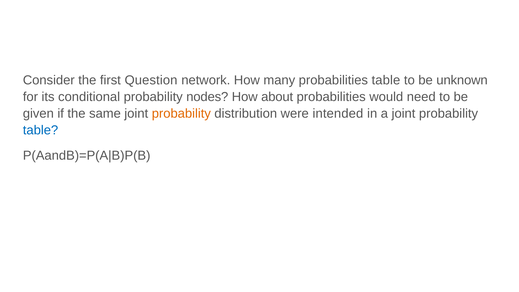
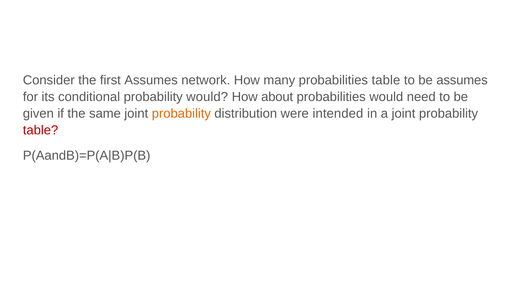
first Question: Question -> Assumes
be unknown: unknown -> assumes
probability nodes: nodes -> would
table at (41, 130) colour: blue -> red
